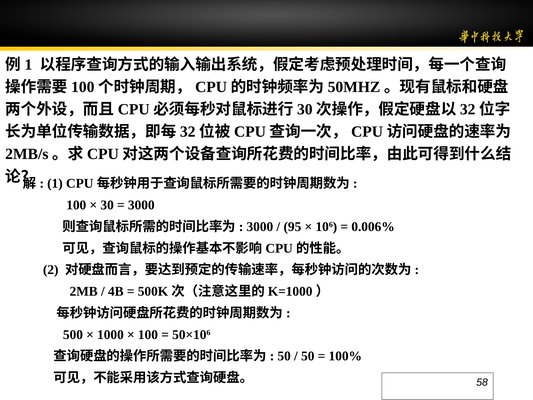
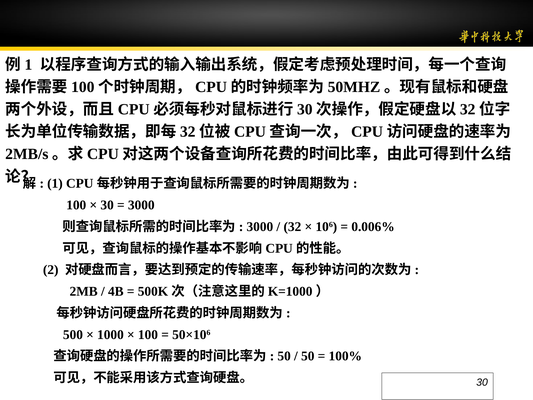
95: 95 -> 32
58 at (482, 382): 58 -> 30
